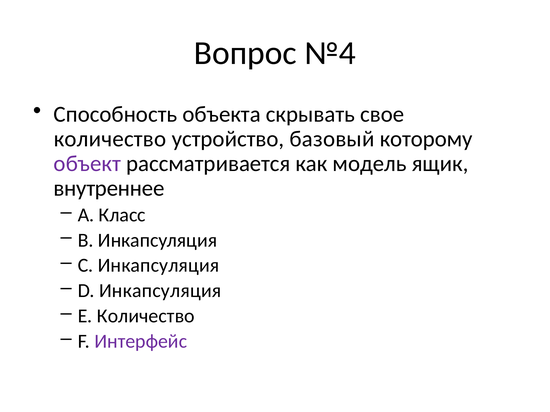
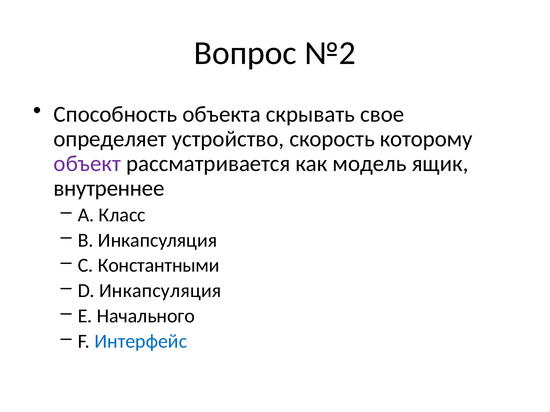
№4: №4 -> №2
количество at (110, 139): количество -> определяет
базовый: базовый -> скорость
C Инкапсуляция: Инкапсуляция -> Константными
E Количество: Количество -> Начального
Интерфейс colour: purple -> blue
